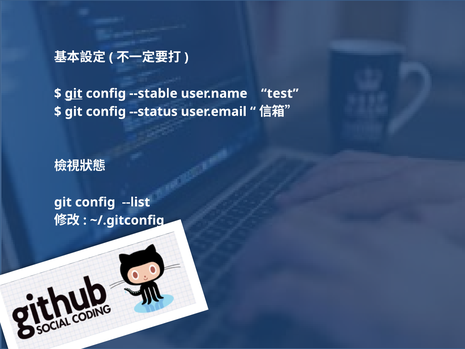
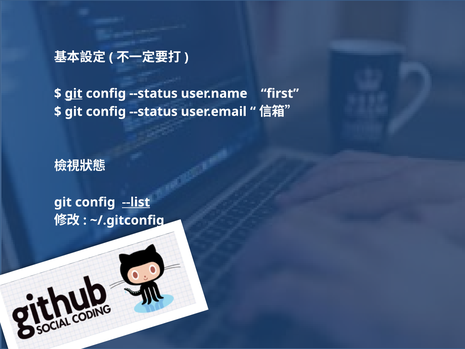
--stable at (153, 93): --stable -> --status
test: test -> first
--list underline: none -> present
